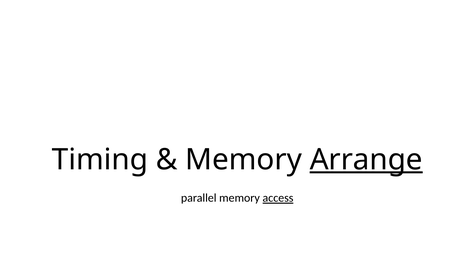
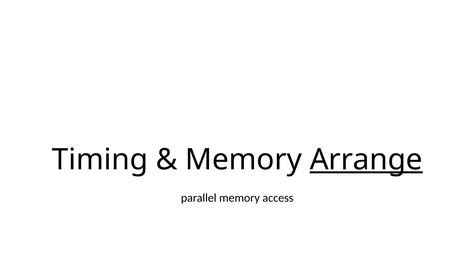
access underline: present -> none
